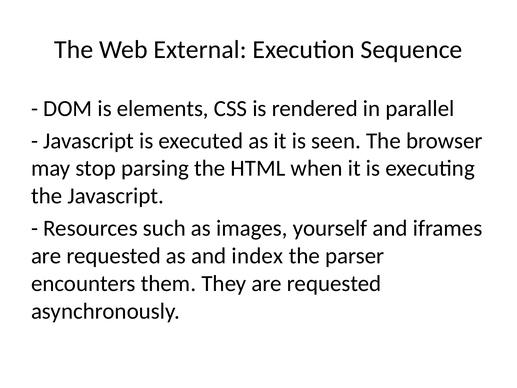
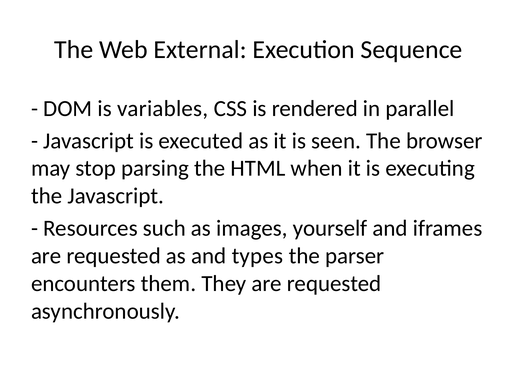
elements: elements -> variables
index: index -> types
